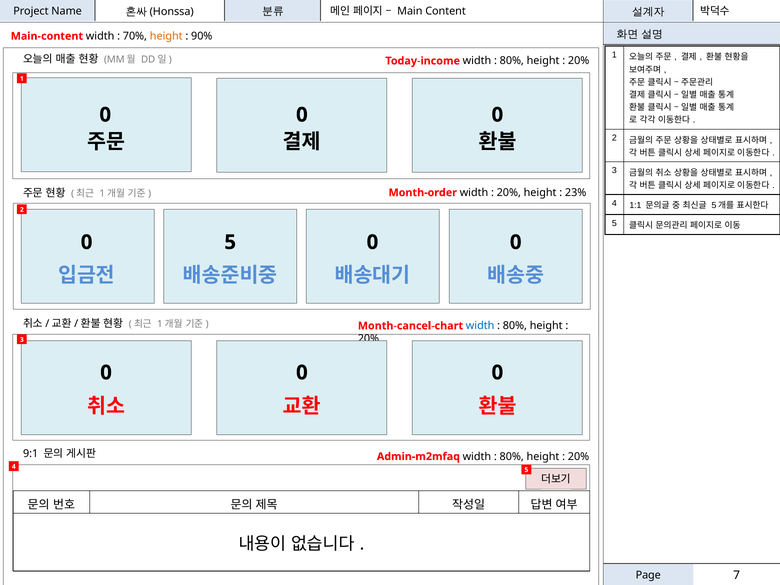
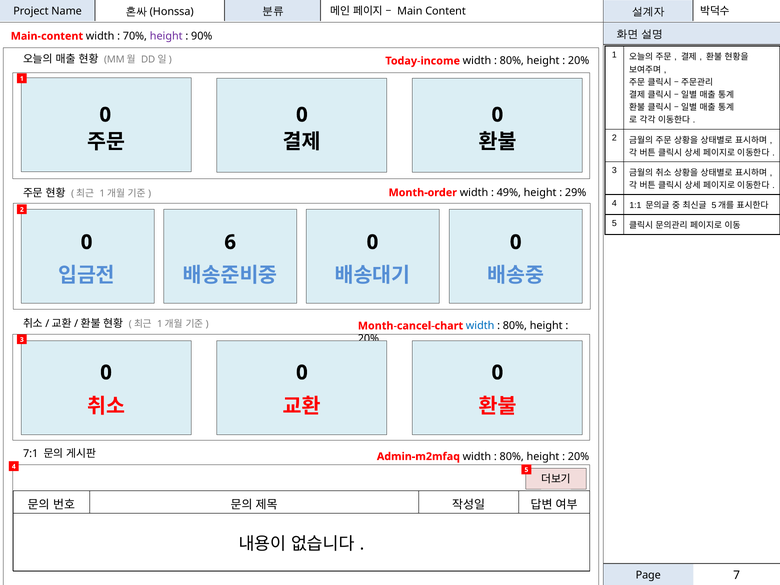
height at (166, 36) colour: orange -> purple
20% at (509, 193): 20% -> 49%
23%: 23% -> 29%
0 5: 5 -> 6
9:1: 9:1 -> 7:1
